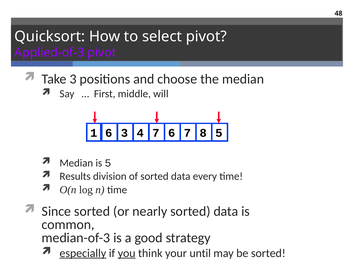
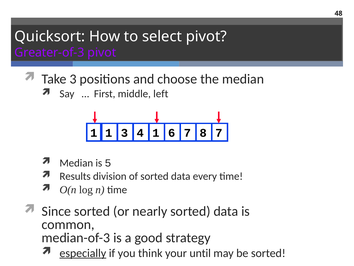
Applied-of-3: Applied-of-3 -> Greater-of-3
will: will -> left
1 6: 6 -> 1
4 7: 7 -> 1
8 5: 5 -> 7
you underline: present -> none
